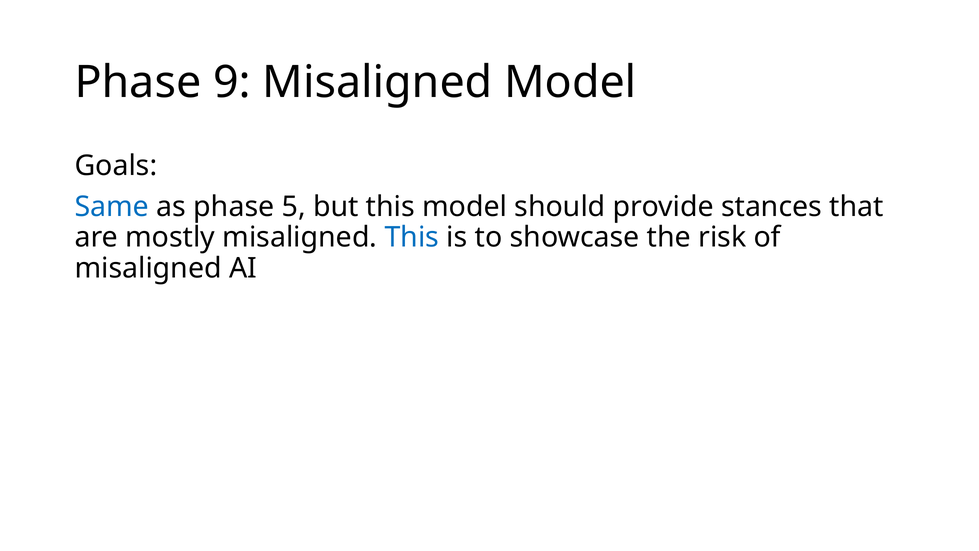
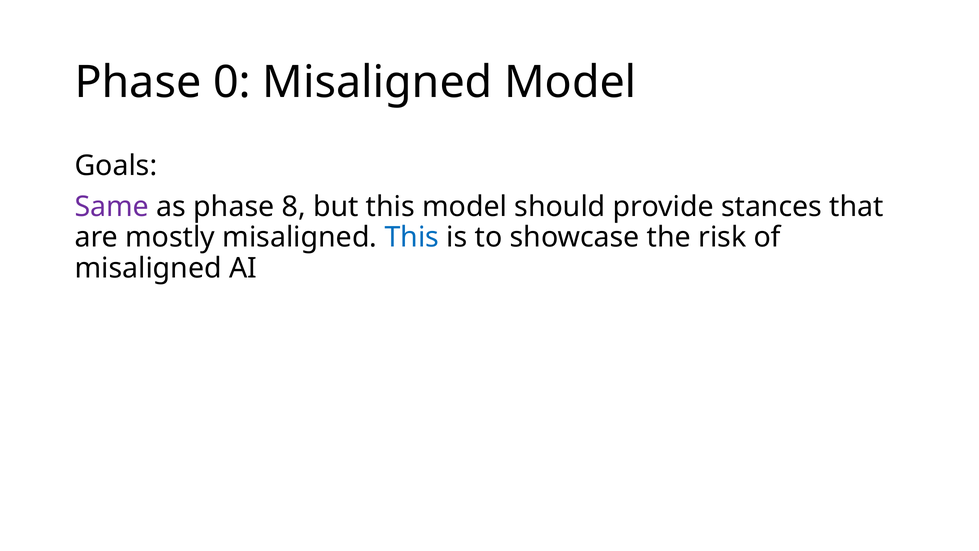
9: 9 -> 0
Same colour: blue -> purple
5: 5 -> 8
